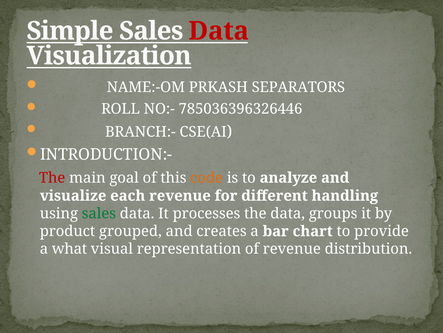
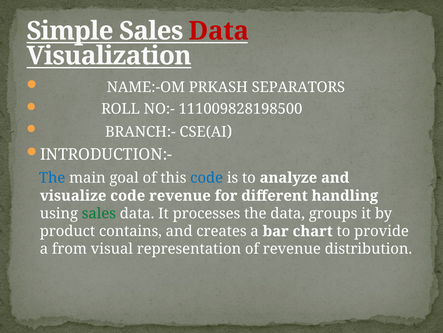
785036396326446: 785036396326446 -> 111009828198500
The at (52, 177) colour: red -> blue
code at (207, 177) colour: orange -> blue
visualize each: each -> code
grouped: grouped -> contains
what: what -> from
